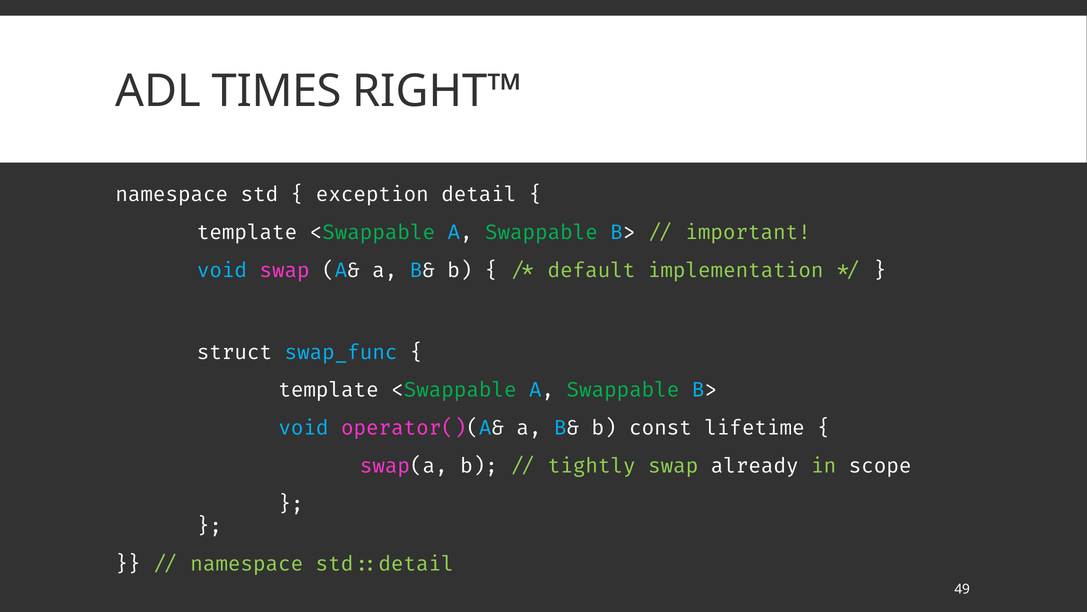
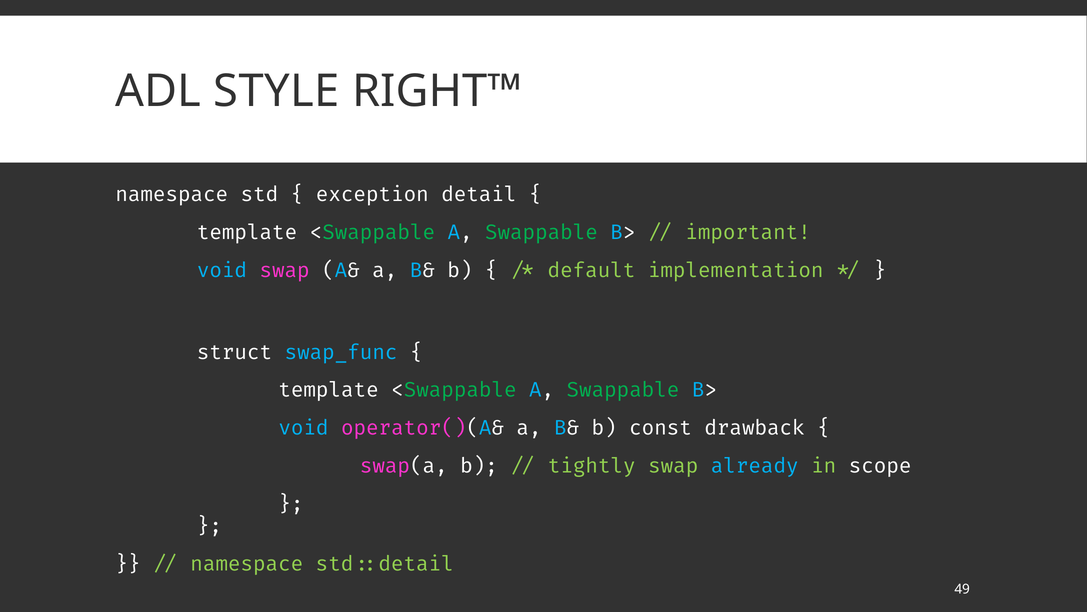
TIMES: TIMES -> STYLE
lifetime: lifetime -> drawback
already colour: white -> light blue
